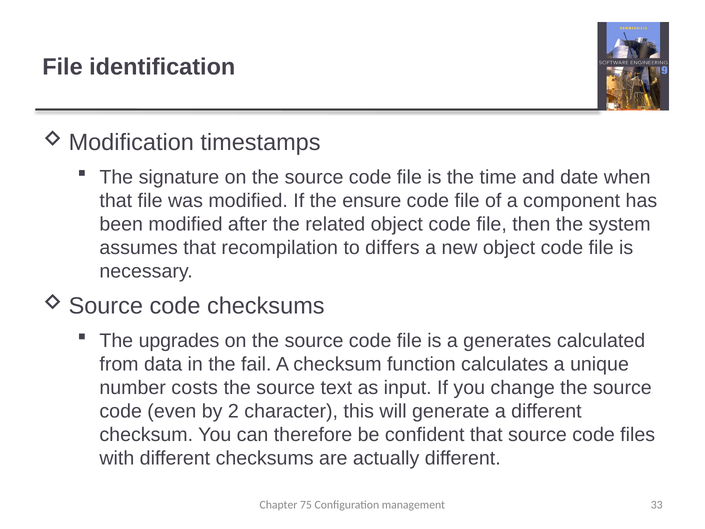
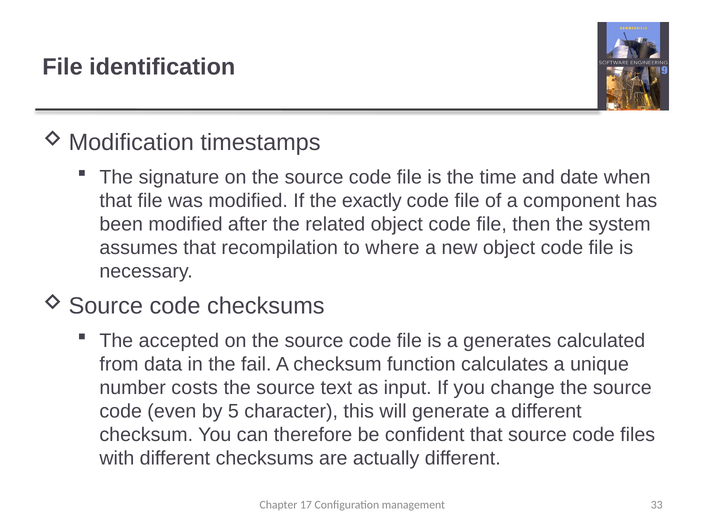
ensure: ensure -> exactly
differs: differs -> where
upgrades: upgrades -> accepted
2: 2 -> 5
75: 75 -> 17
